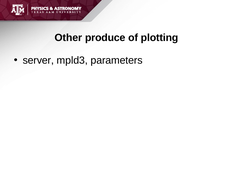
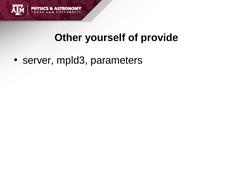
produce: produce -> yourself
plotting: plotting -> provide
